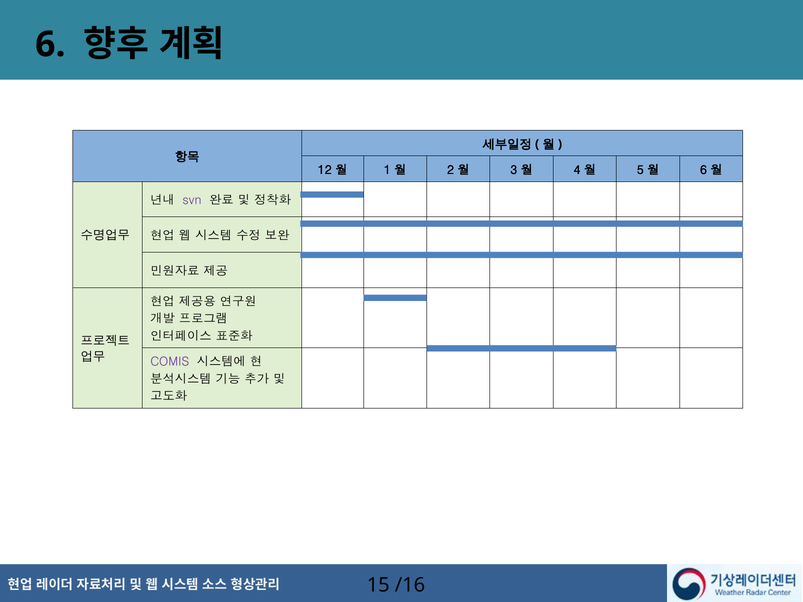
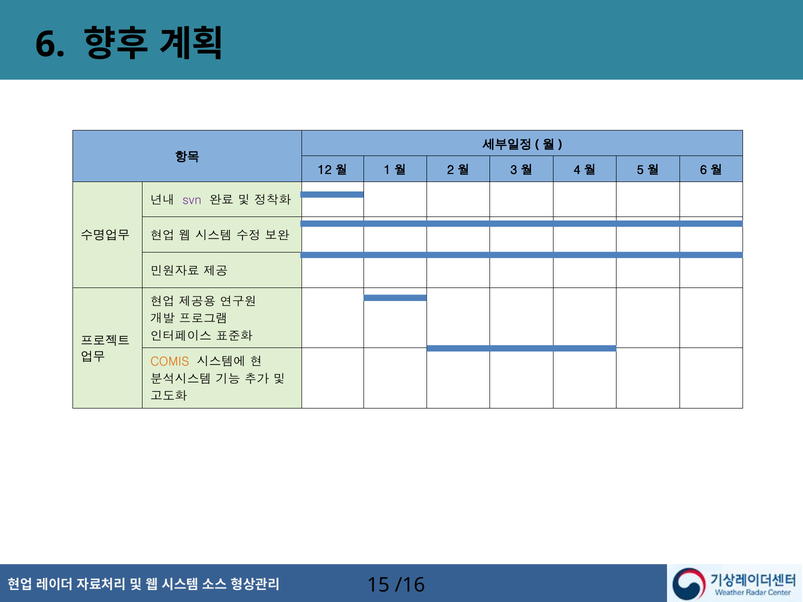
COMIS colour: purple -> orange
